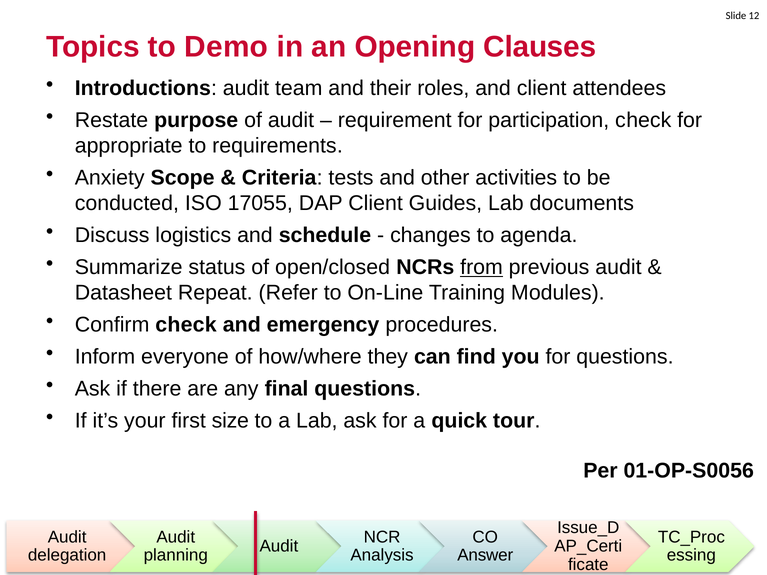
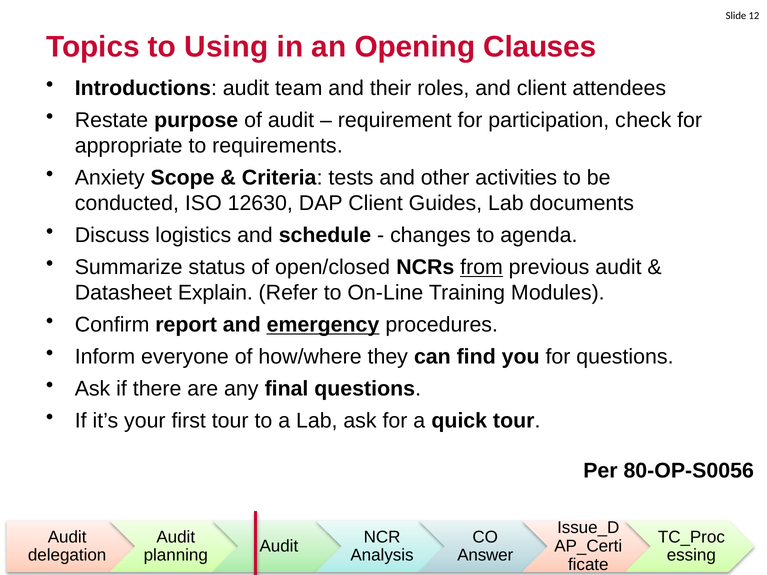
Demo: Demo -> Using
17055: 17055 -> 12630
Repeat: Repeat -> Explain
Confirm check: check -> report
emergency underline: none -> present
first size: size -> tour
01-OP-S0056: 01-OP-S0056 -> 80-OP-S0056
